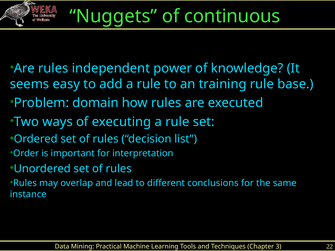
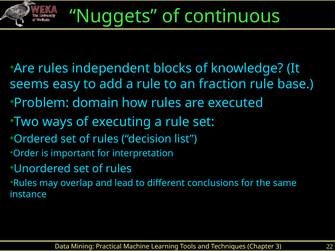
power: power -> blocks
training: training -> fraction
